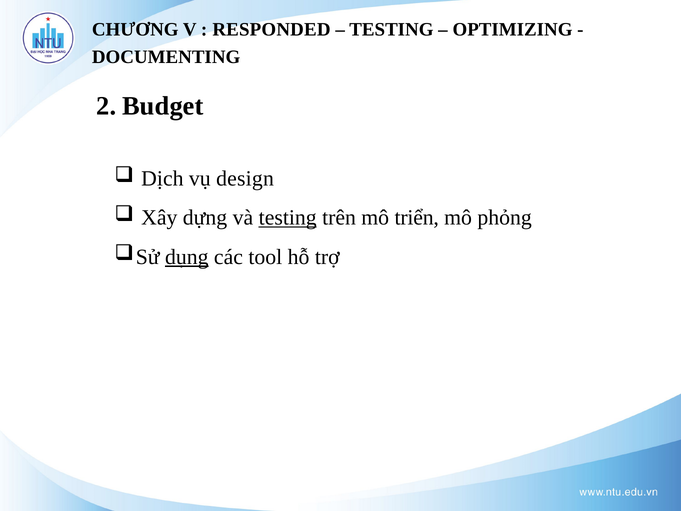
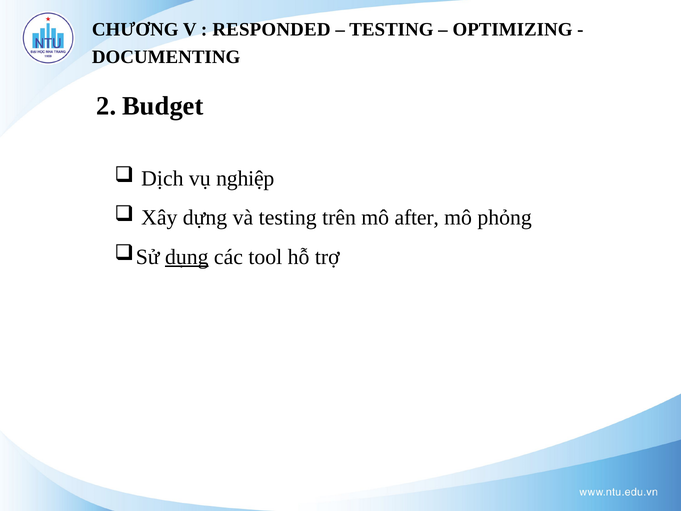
design: design -> nghiệp
testing at (288, 218) underline: present -> none
triển: triển -> after
